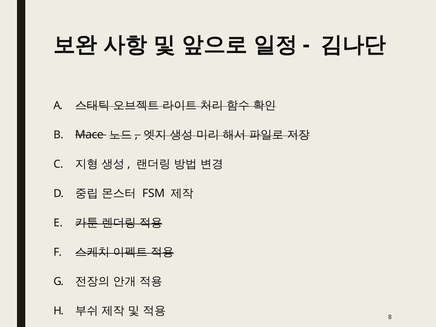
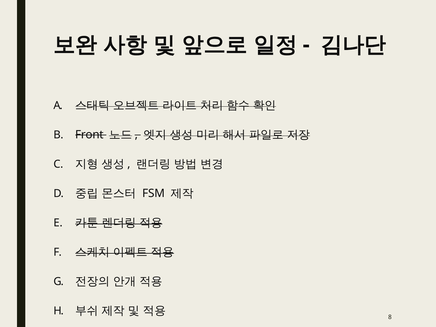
Mace: Mace -> Front
